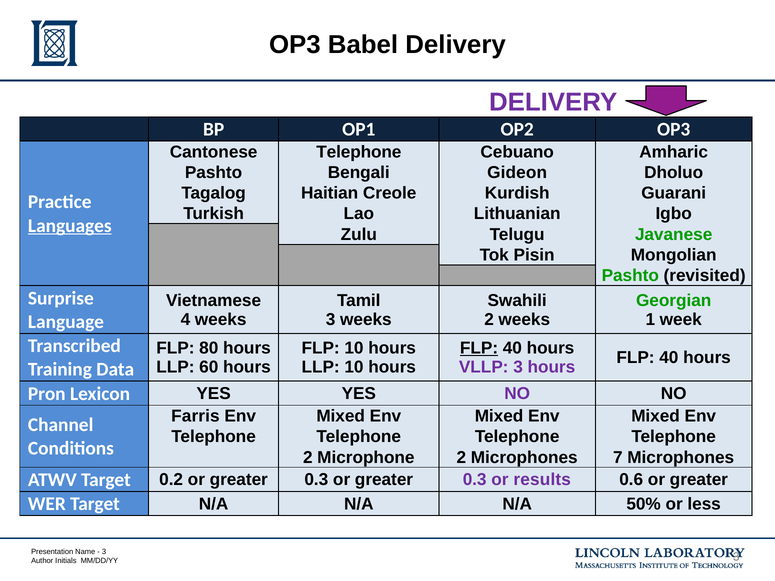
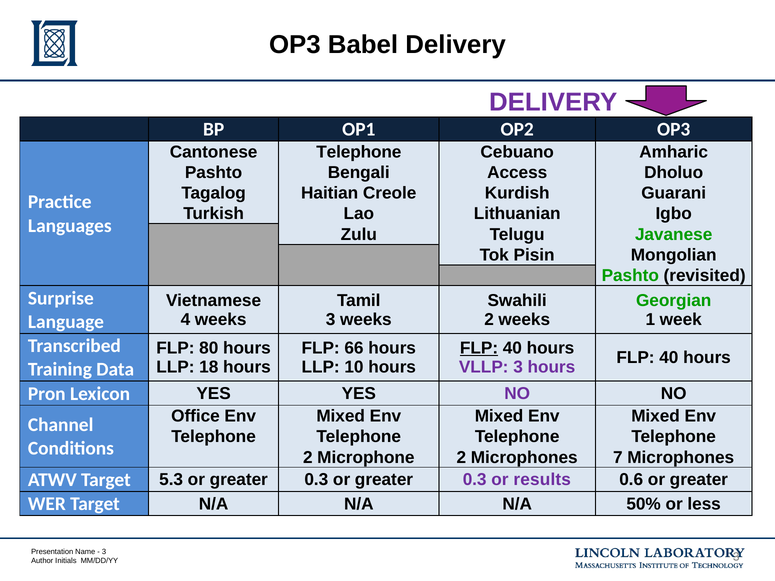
Gideon: Gideon -> Access
Languages underline: present -> none
FLP 10: 10 -> 66
60: 60 -> 18
Farris: Farris -> Office
0.2: 0.2 -> 5.3
